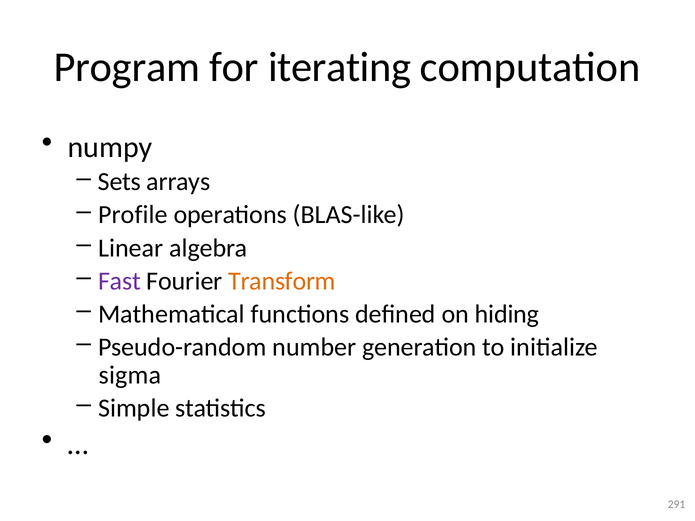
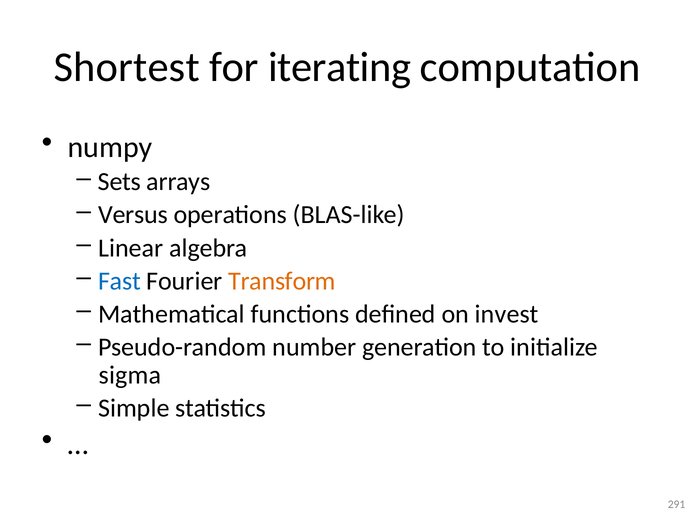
Program: Program -> Shortest
Profile: Profile -> Versus
Fast colour: purple -> blue
hiding: hiding -> invest
